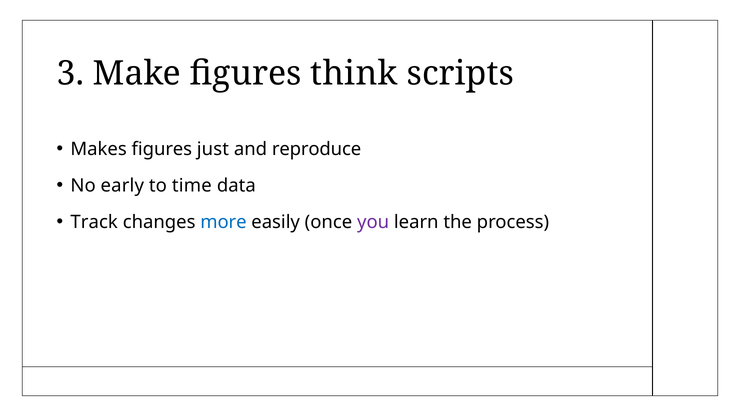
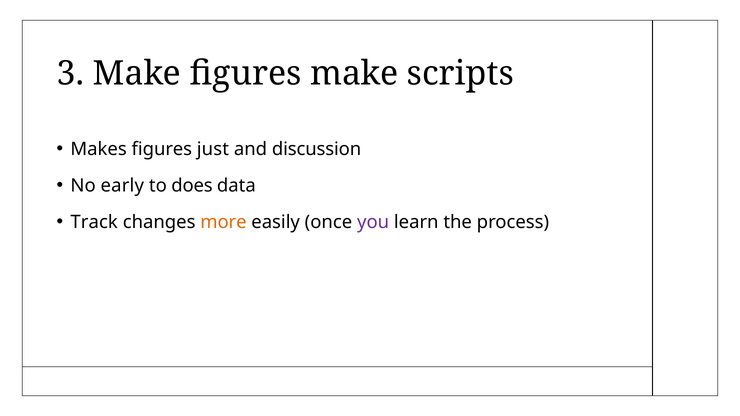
figures think: think -> make
reproduce: reproduce -> discussion
time: time -> does
more colour: blue -> orange
